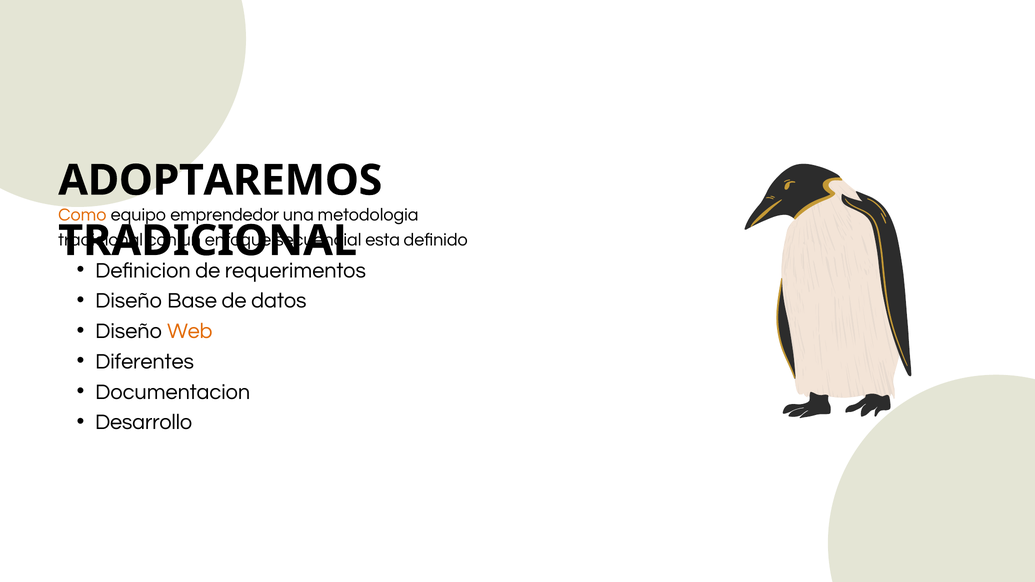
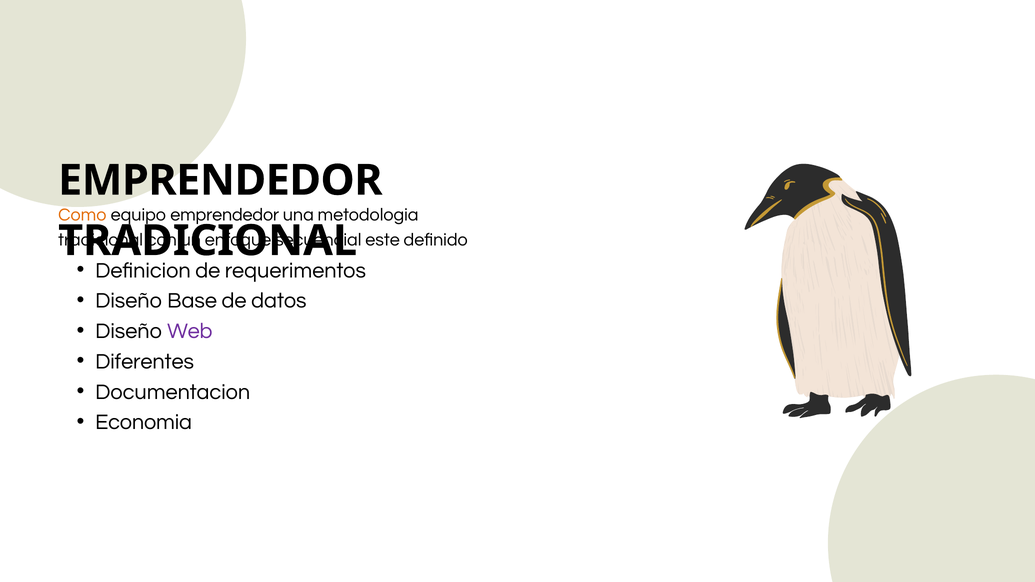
ADOPTAREMOS at (220, 181): ADOPTAREMOS -> EMPRENDEDOR
esta: esta -> este
Web colour: orange -> purple
Desarrollo: Desarrollo -> Economia
